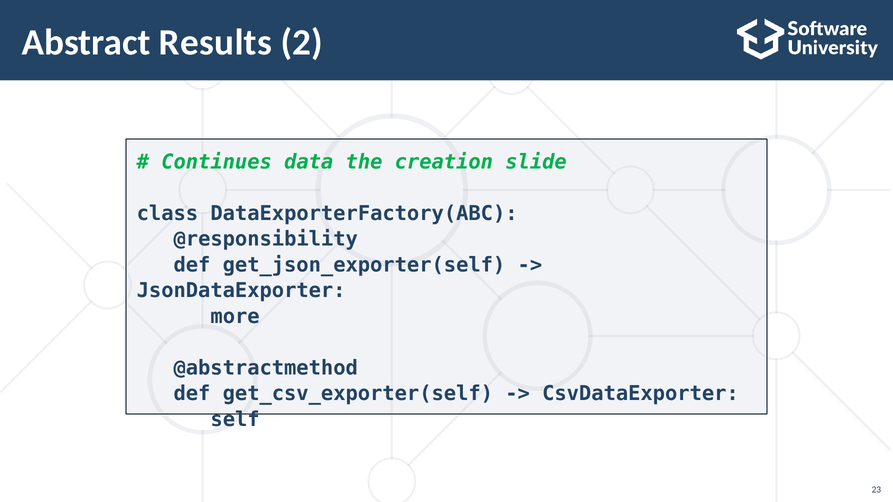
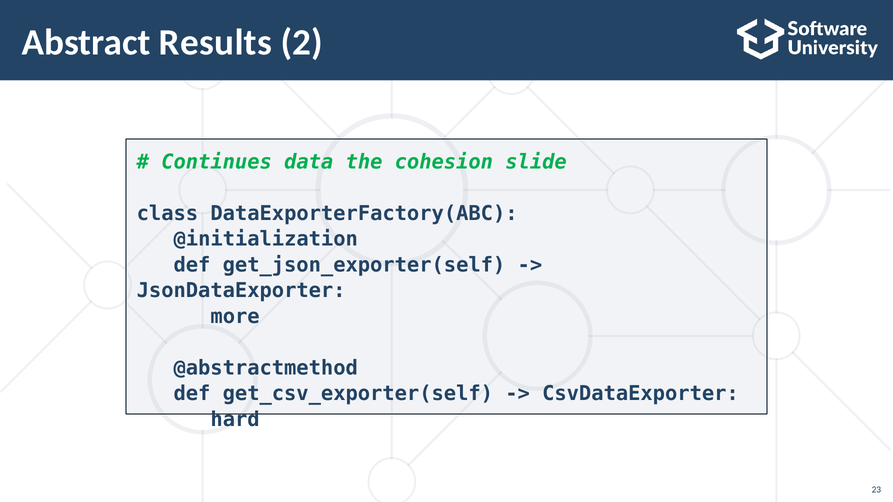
creation: creation -> cohesion
@responsibility: @responsibility -> @initialization
self: self -> hard
